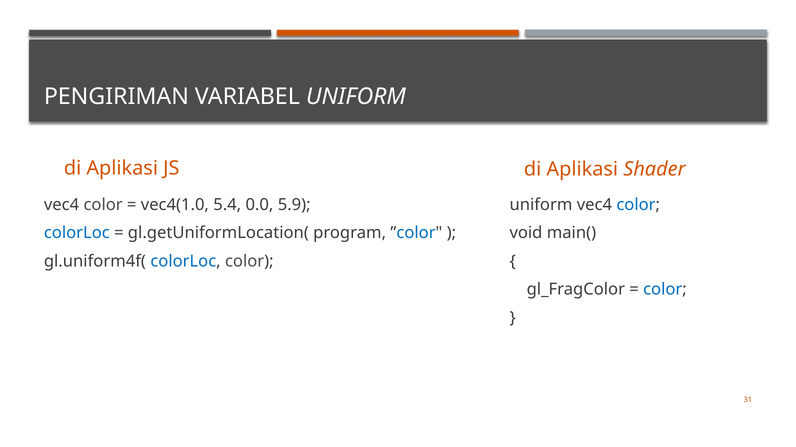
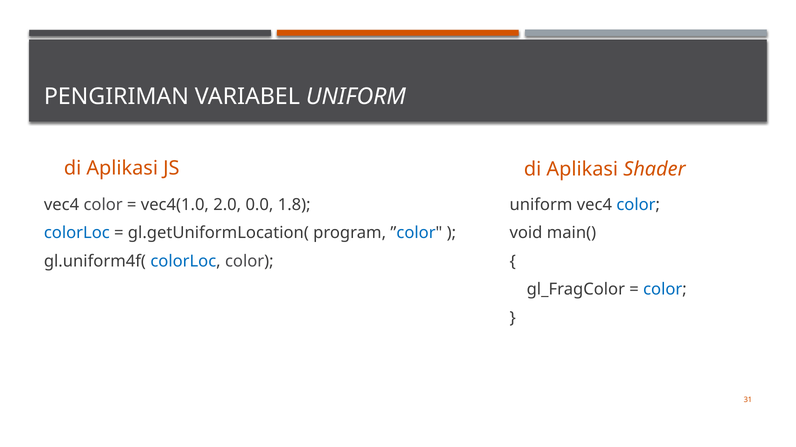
5.4: 5.4 -> 2.0
5.9: 5.9 -> 1.8
